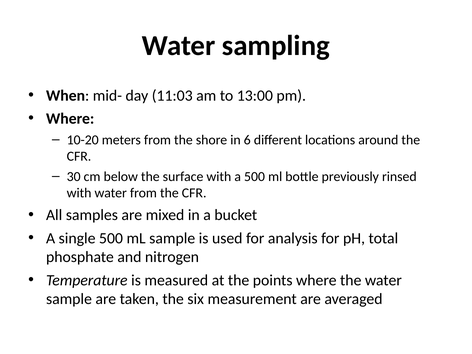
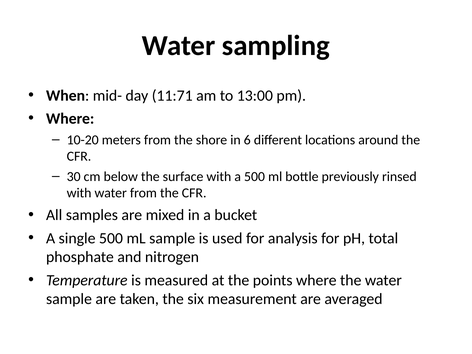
11:03: 11:03 -> 11:71
